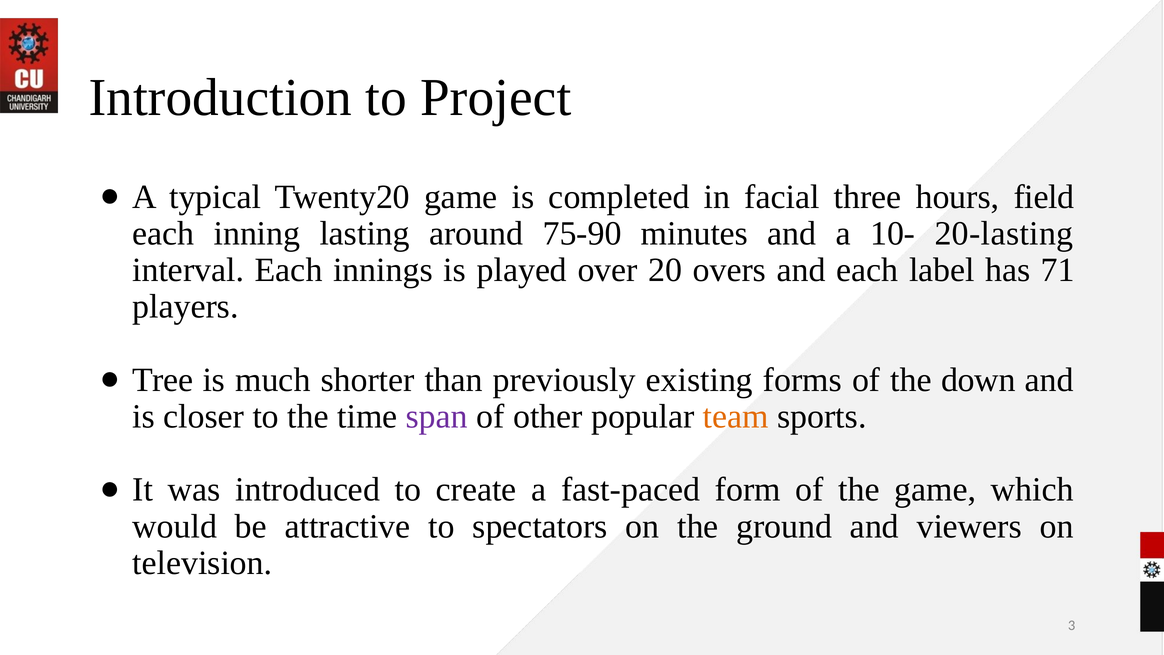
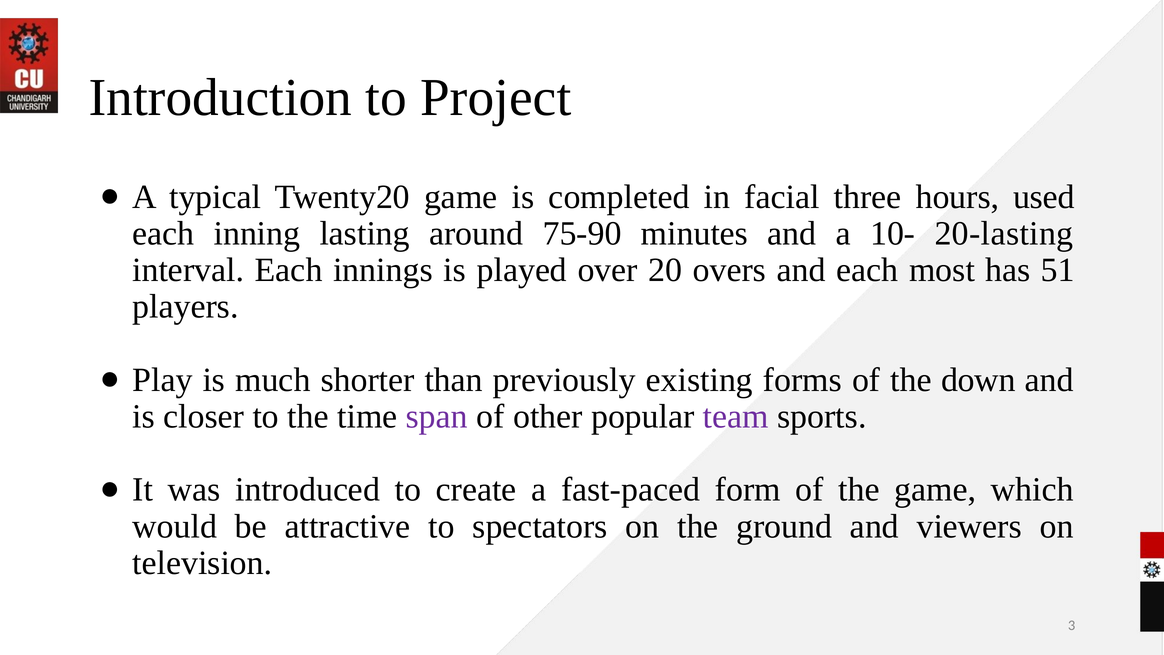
field: field -> used
label: label -> most
71: 71 -> 51
Tree: Tree -> Play
team colour: orange -> purple
